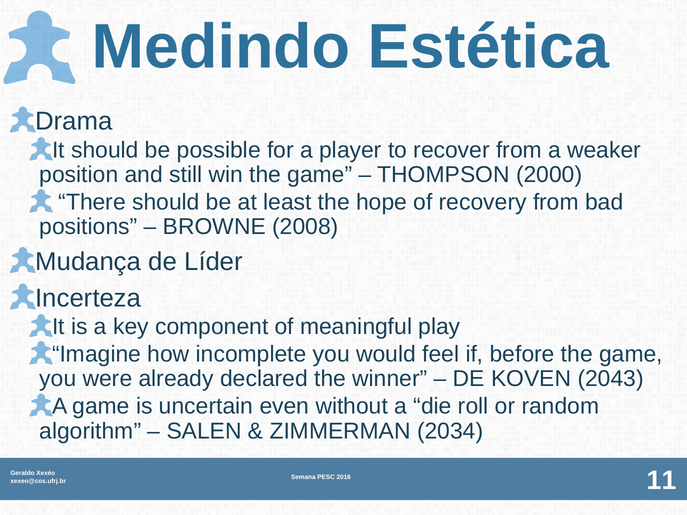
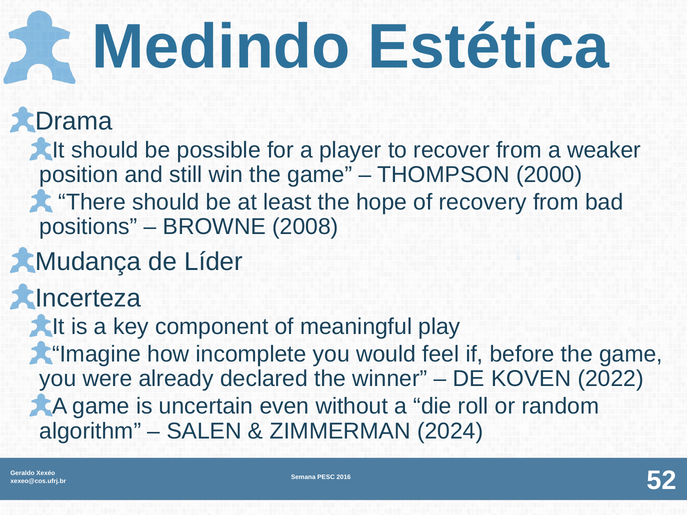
2043: 2043 -> 2022
2034: 2034 -> 2024
11: 11 -> 52
